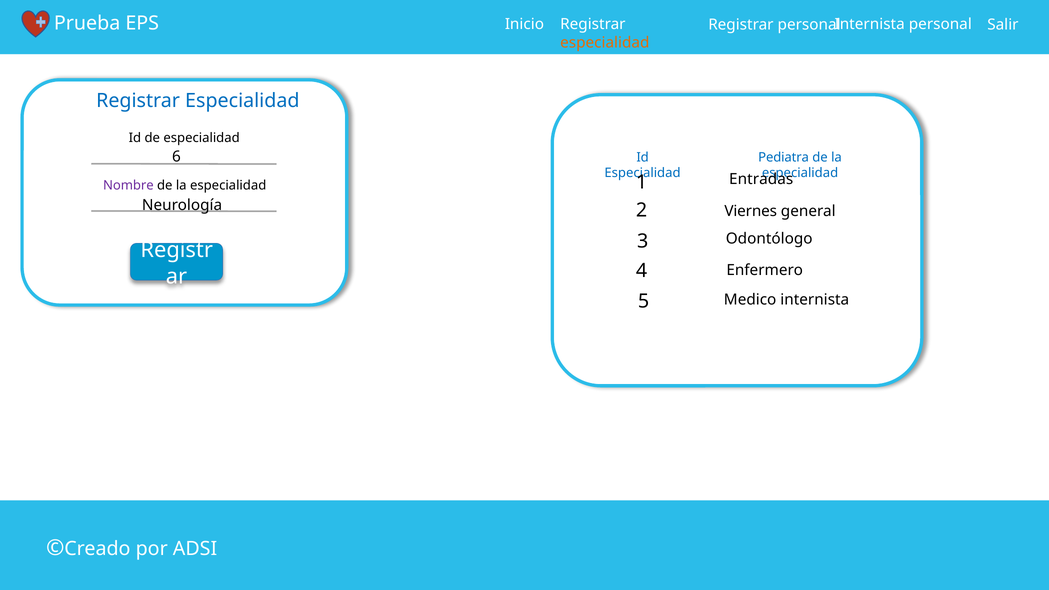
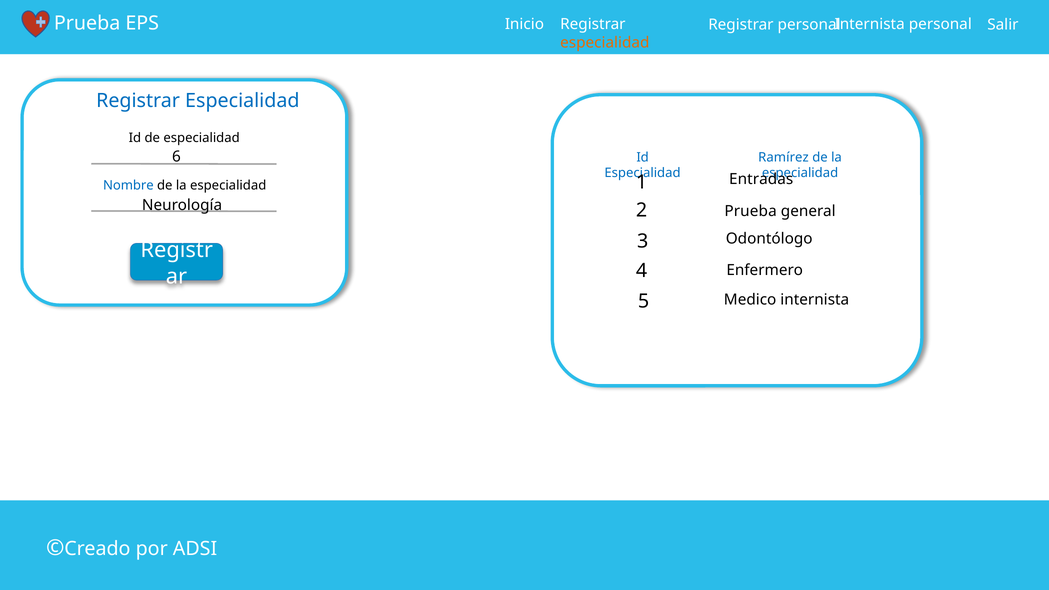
Pediatra: Pediatra -> Ramírez
Nombre colour: purple -> blue
Viernes at (751, 211): Viernes -> Prueba
